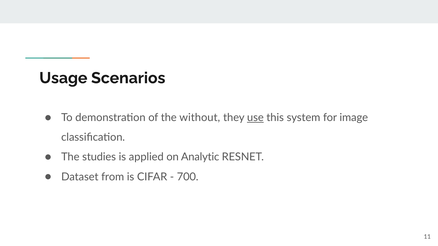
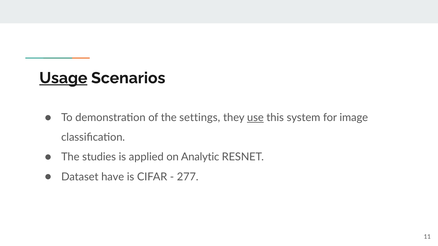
Usage underline: none -> present
without: without -> settings
from: from -> have
700: 700 -> 277
